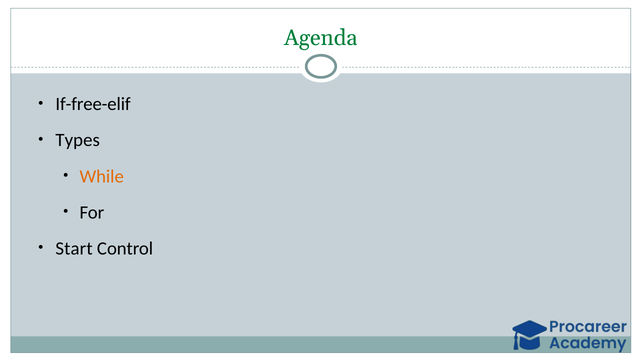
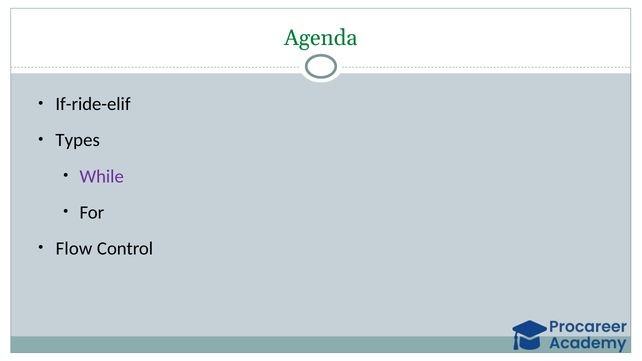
If-free-elif: If-free-elif -> If-ride-elif
While colour: orange -> purple
Start: Start -> Flow
